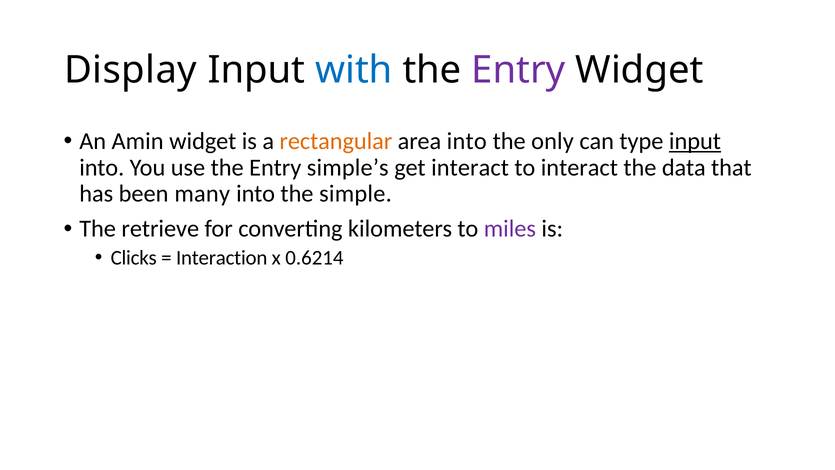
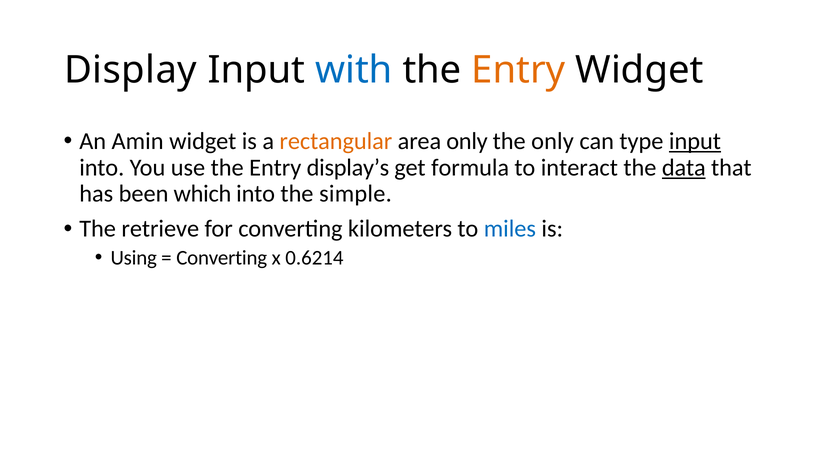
Entry at (518, 70) colour: purple -> orange
area into: into -> only
simple’s: simple’s -> display’s
get interact: interact -> formula
data underline: none -> present
many: many -> which
miles colour: purple -> blue
Clicks: Clicks -> Using
Interaction at (222, 258): Interaction -> Converting
